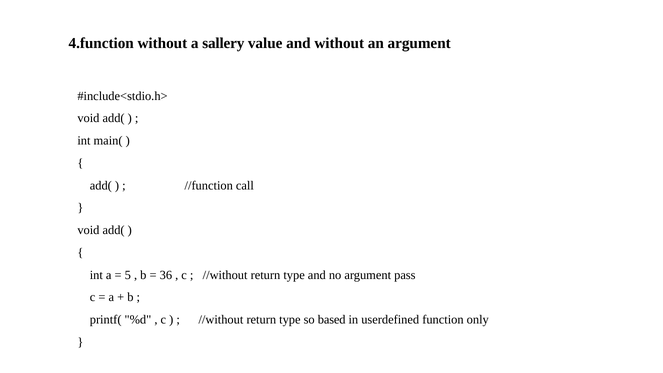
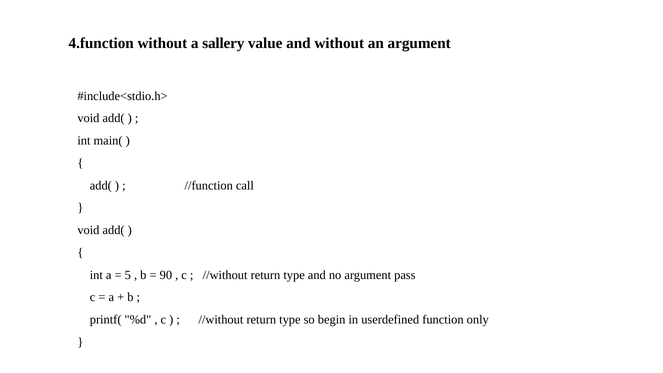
36: 36 -> 90
based: based -> begin
